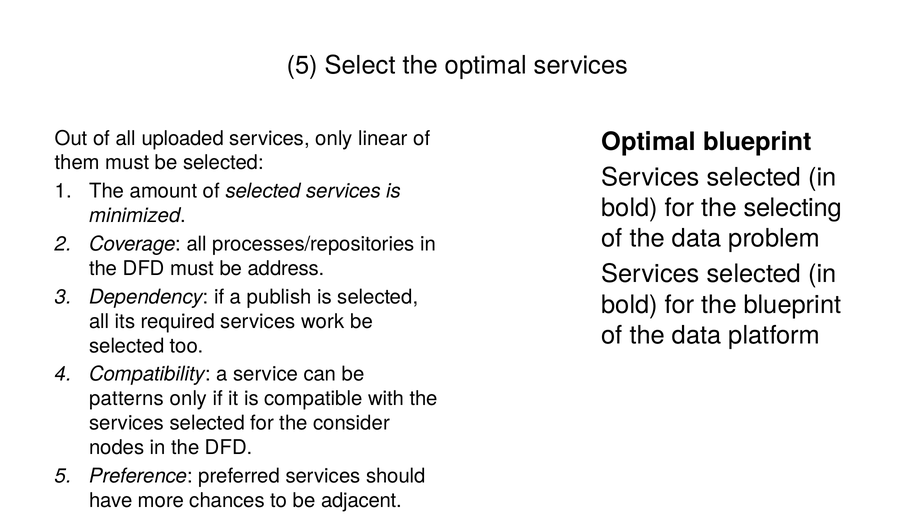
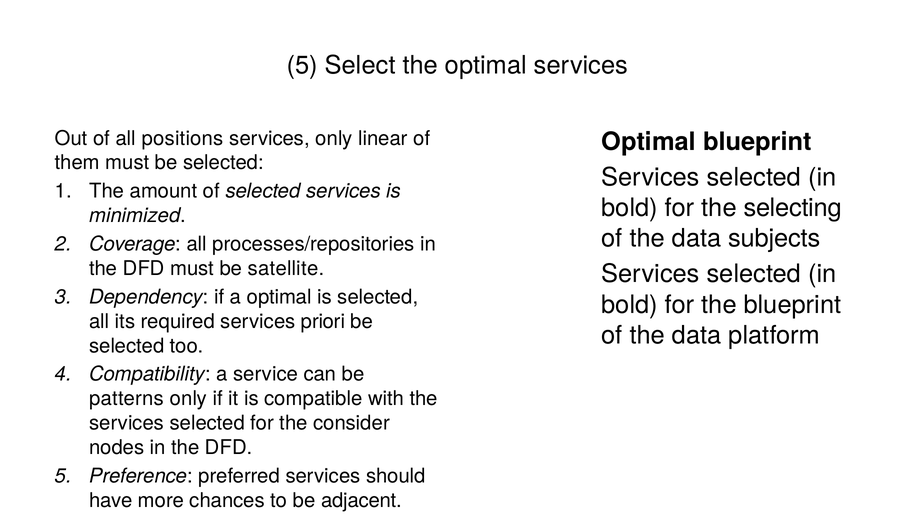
uploaded: uploaded -> positions
data problem: problem -> subjects
address: address -> satellite
a publish: publish -> optimal
work: work -> priori
